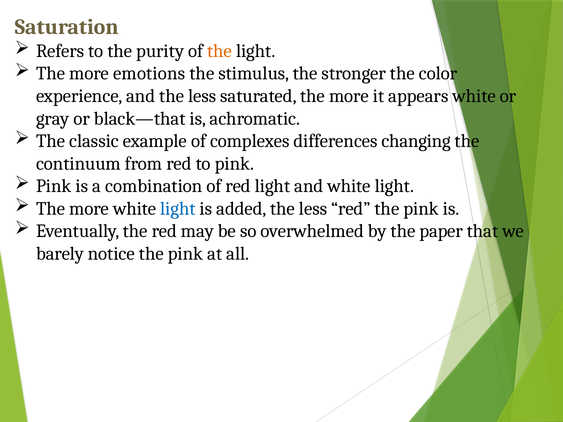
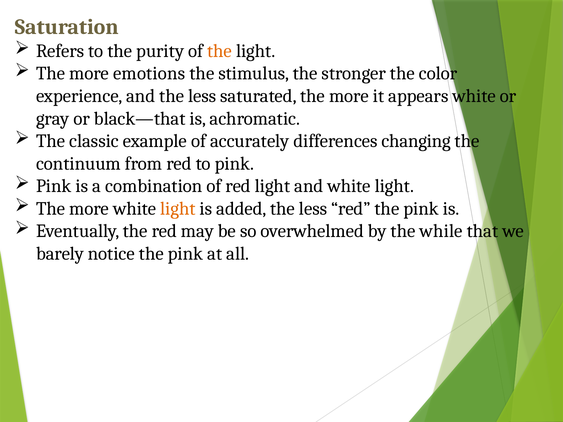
complexes: complexes -> accurately
light at (178, 209) colour: blue -> orange
paper: paper -> while
